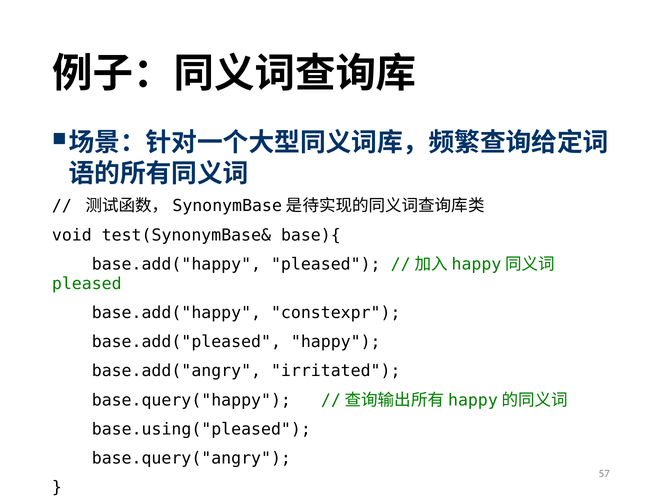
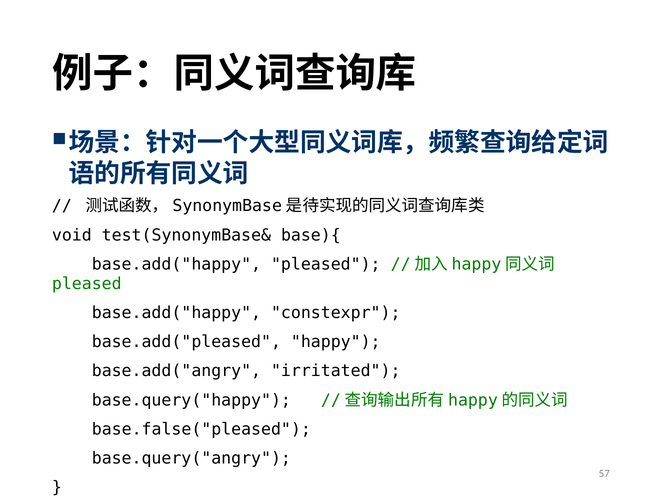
base.using("pleased: base.using("pleased -> base.false("pleased
